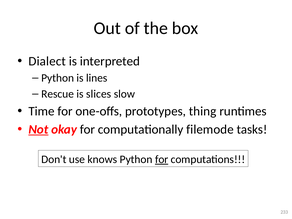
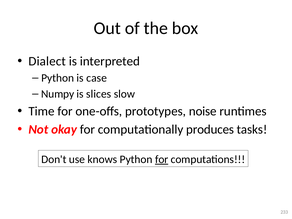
lines: lines -> case
Rescue: Rescue -> Numpy
thing: thing -> noise
Not underline: present -> none
filemode: filemode -> produces
